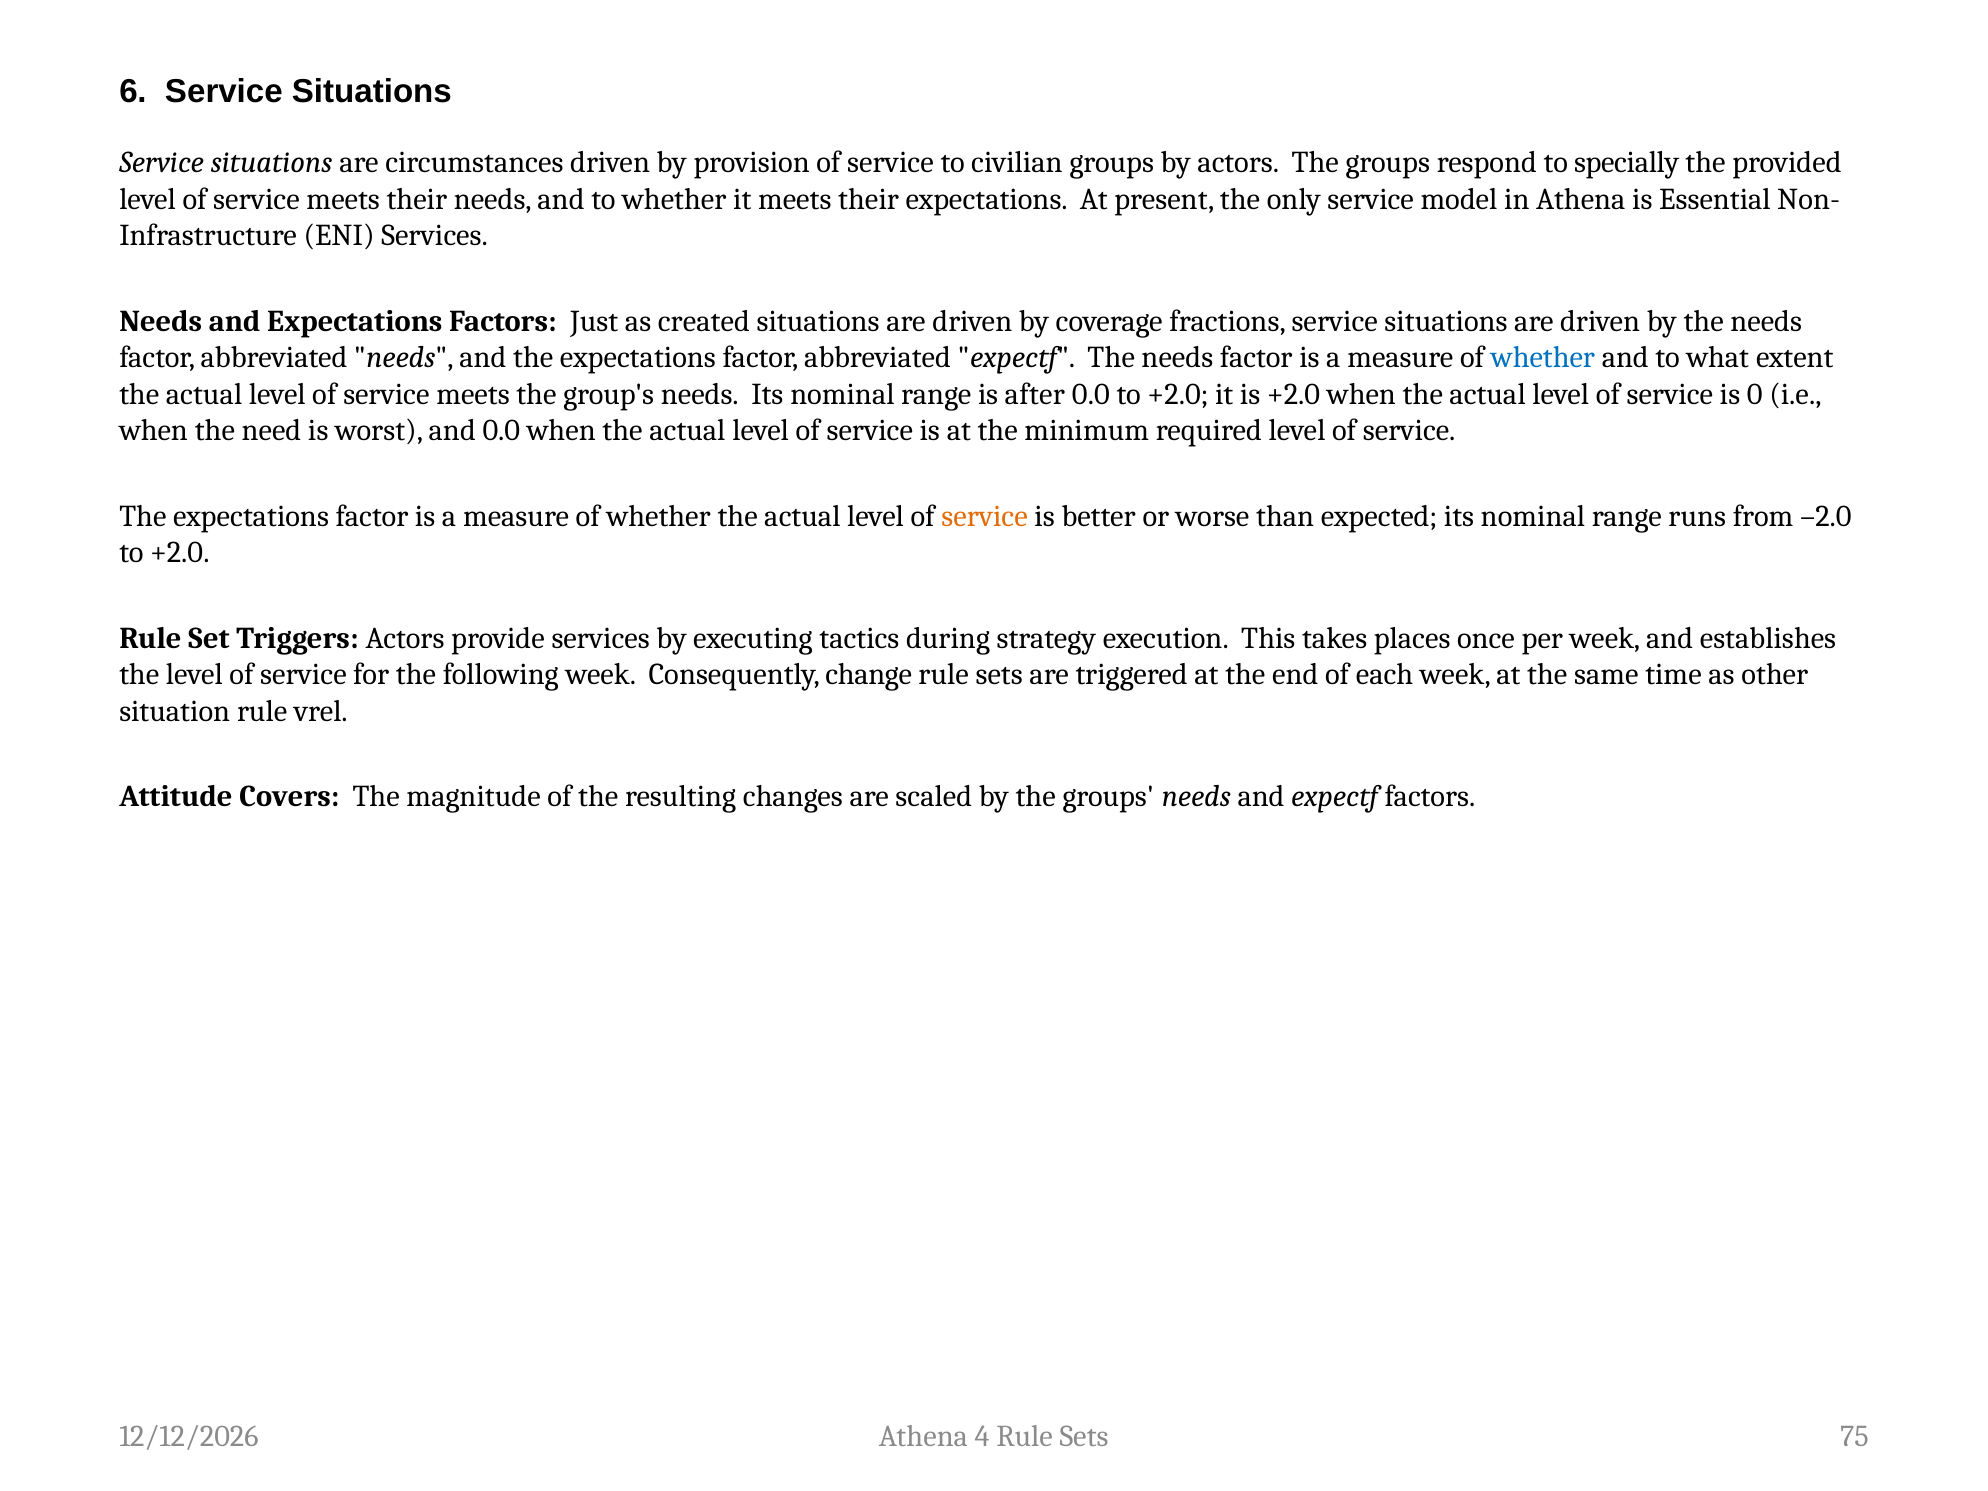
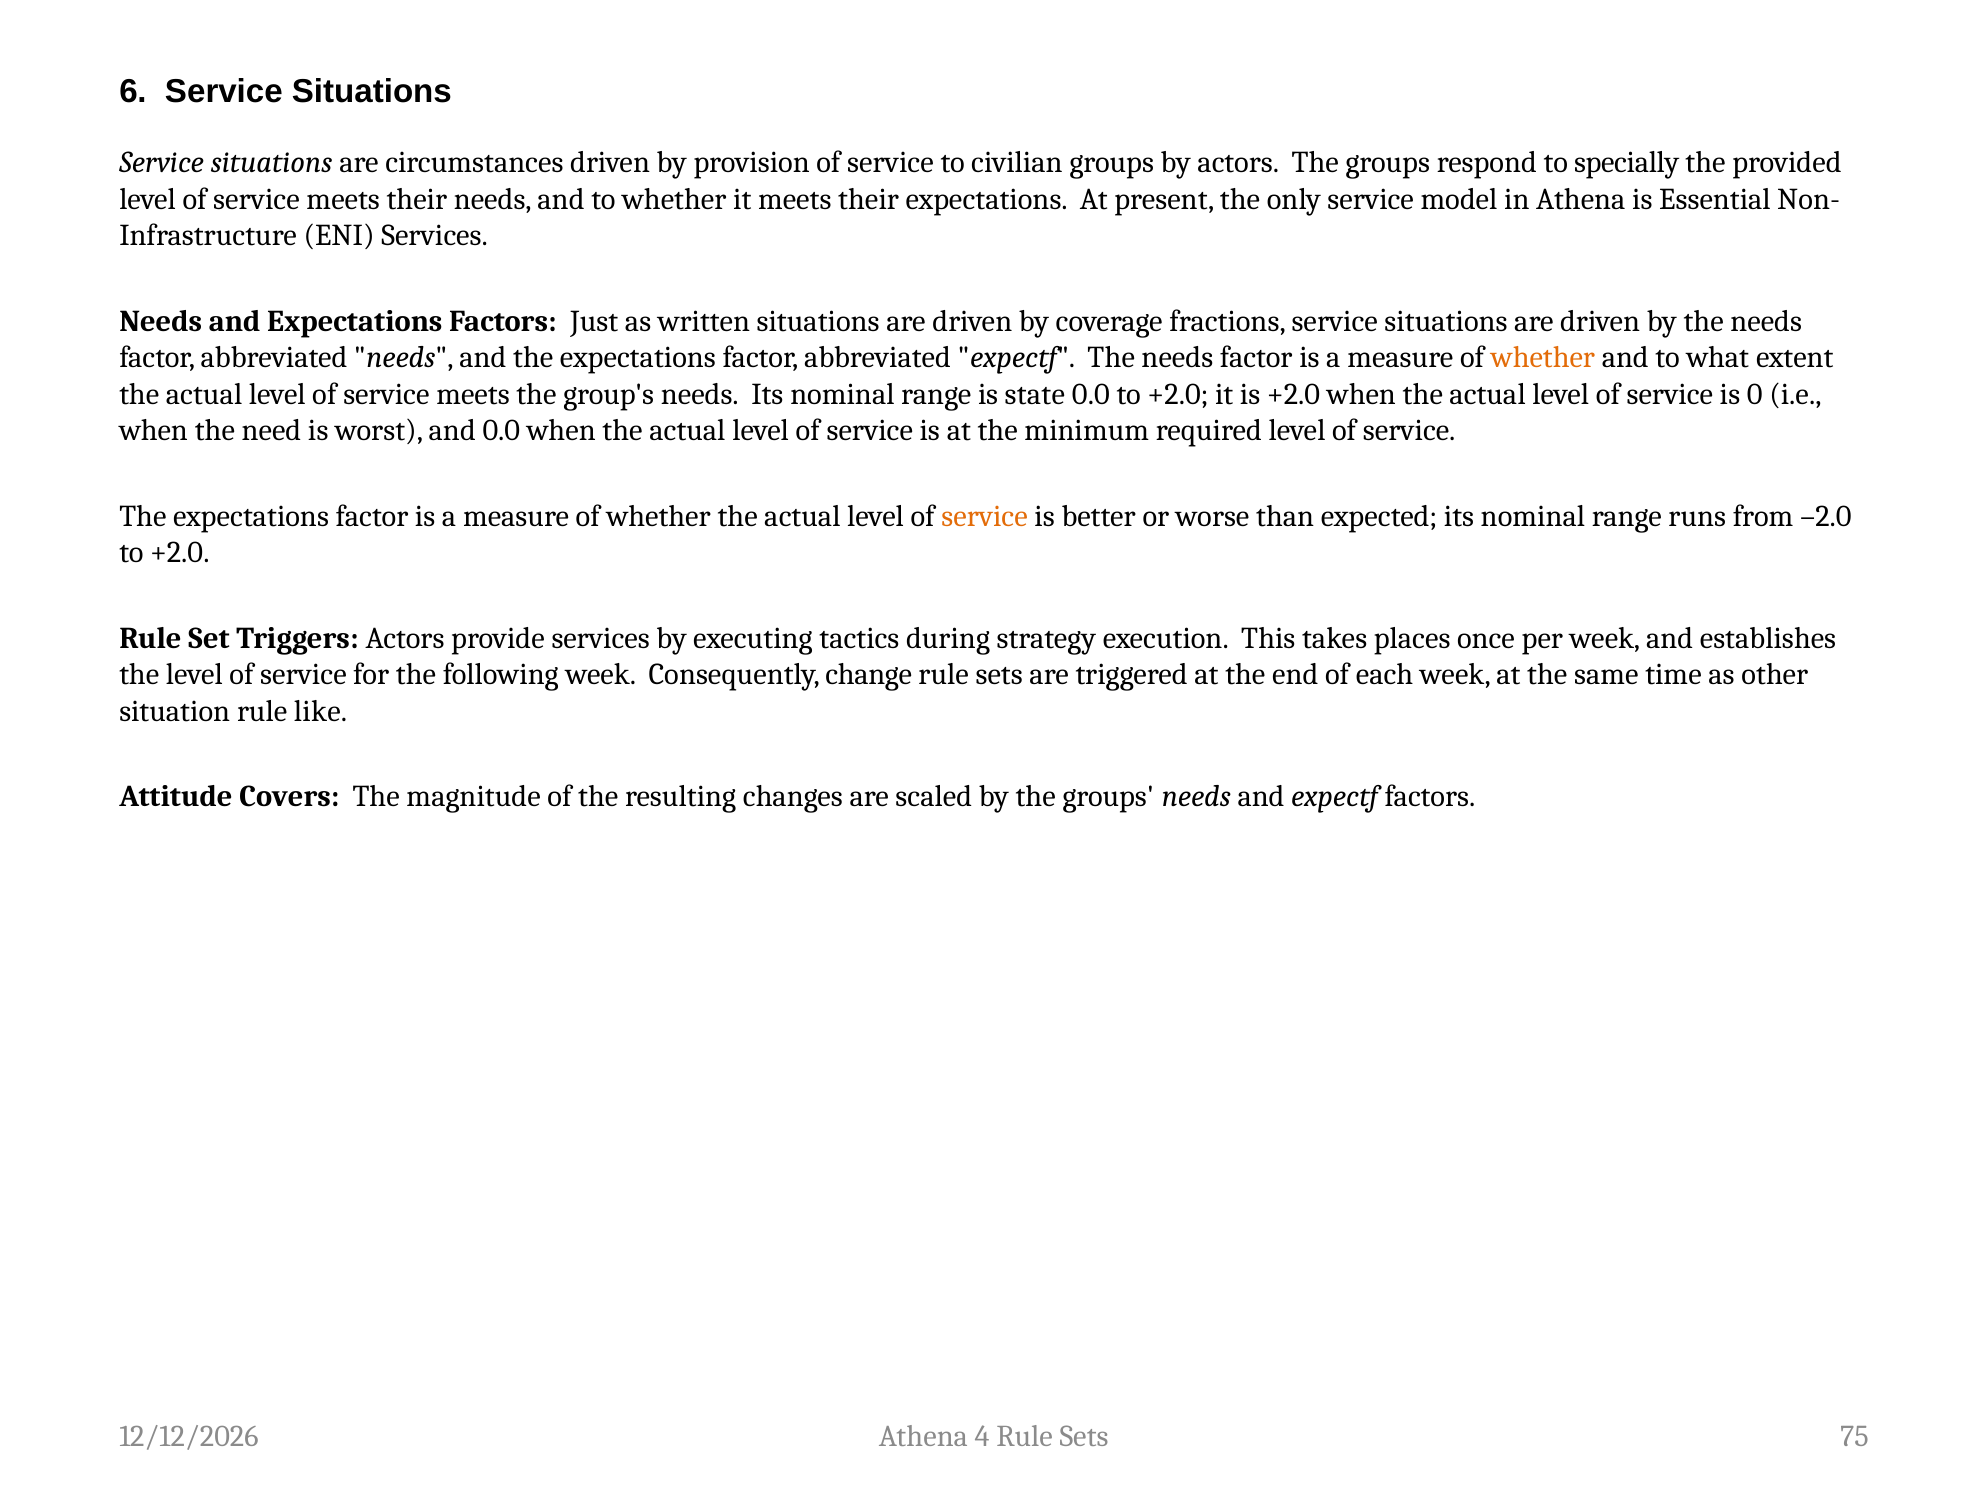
created: created -> written
whether at (1543, 358) colour: blue -> orange
after: after -> state
vrel: vrel -> like
